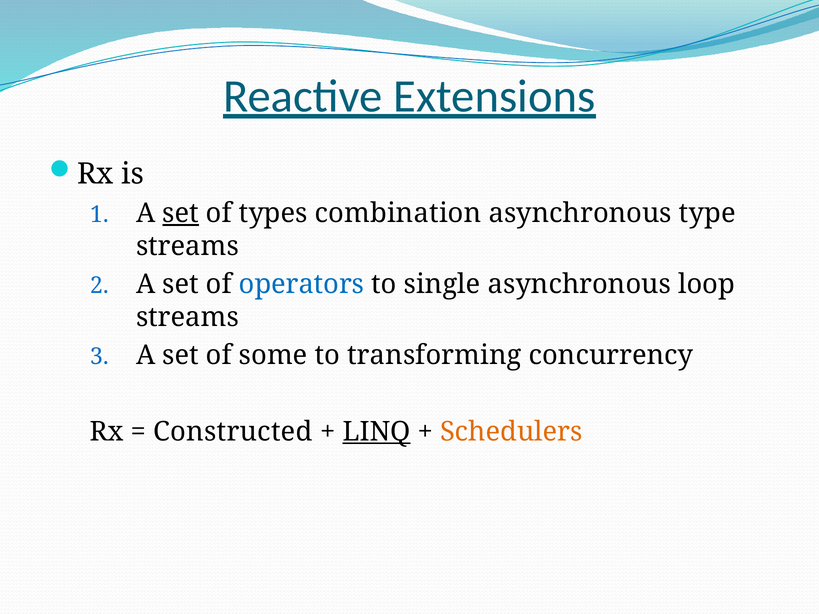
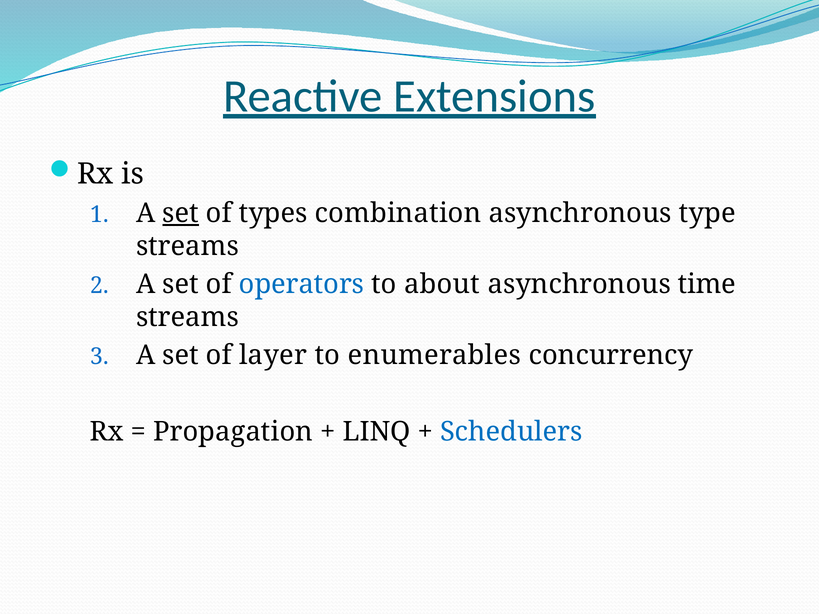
single: single -> about
loop: loop -> time
some: some -> layer
transforming: transforming -> enumerables
Constructed: Constructed -> Propagation
LINQ underline: present -> none
Schedulers colour: orange -> blue
